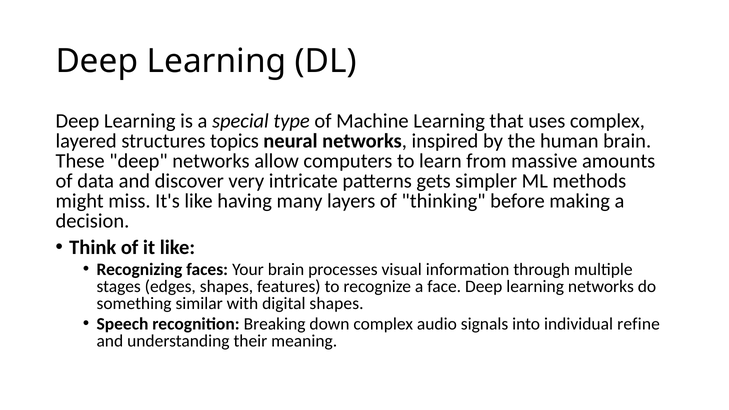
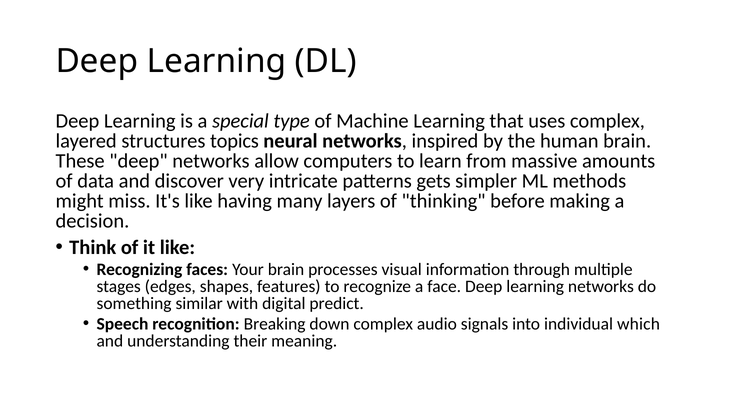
digital shapes: shapes -> predict
refine: refine -> which
